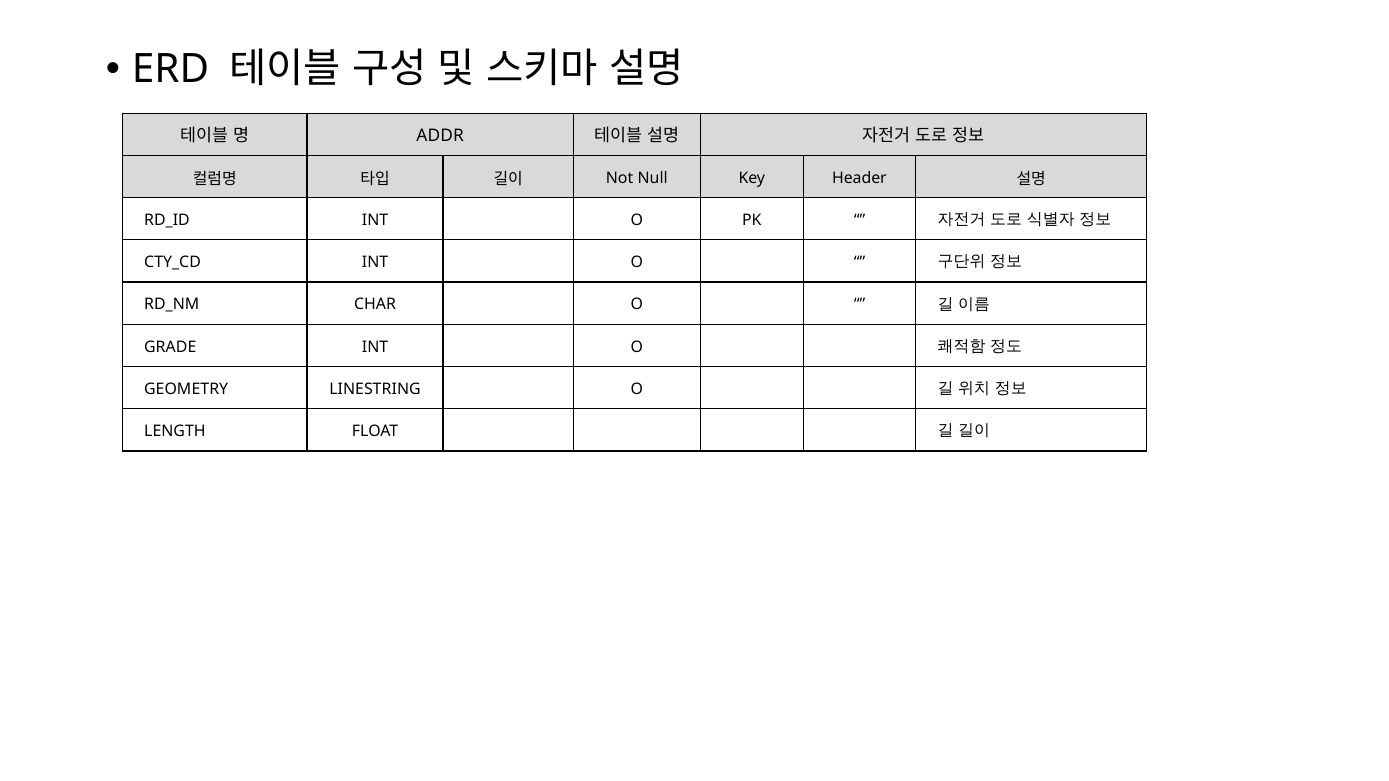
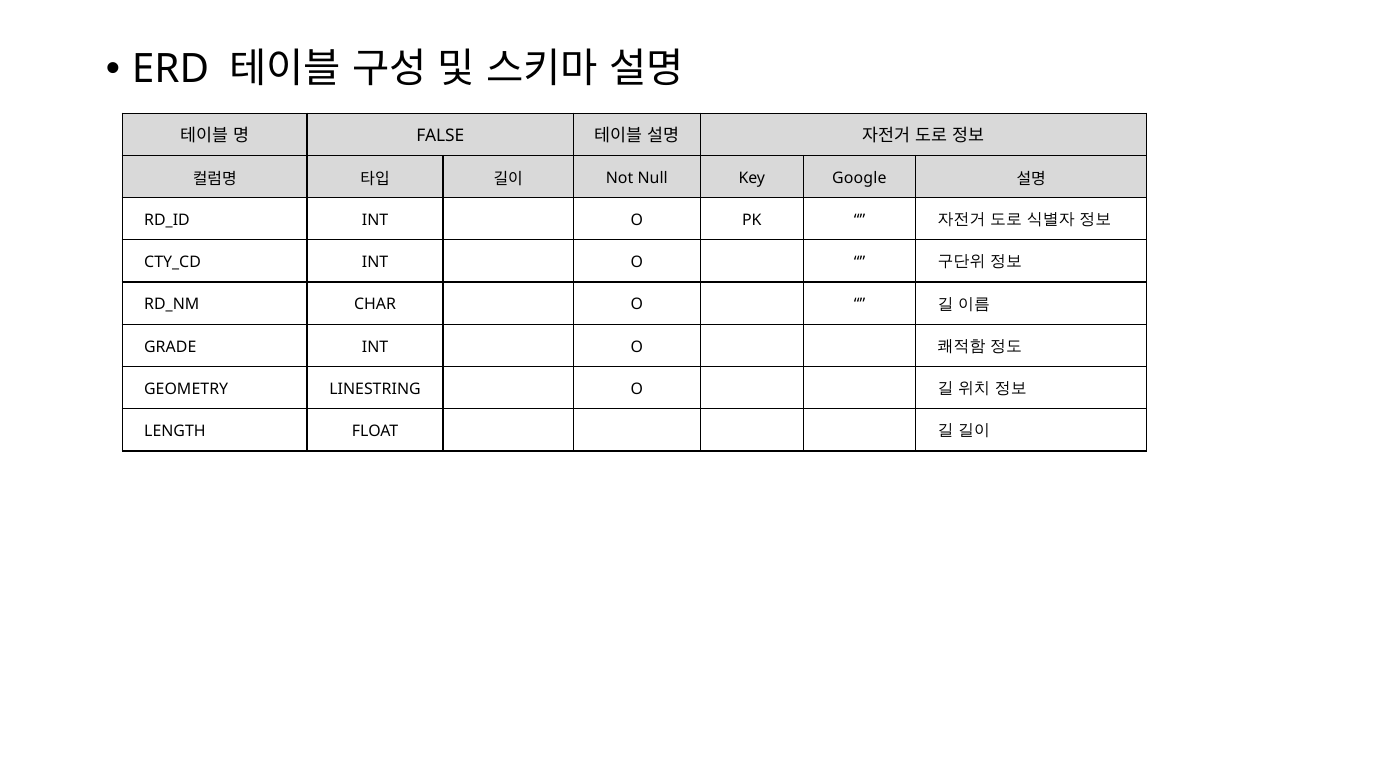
ADDR: ADDR -> FALSE
Header: Header -> Google
